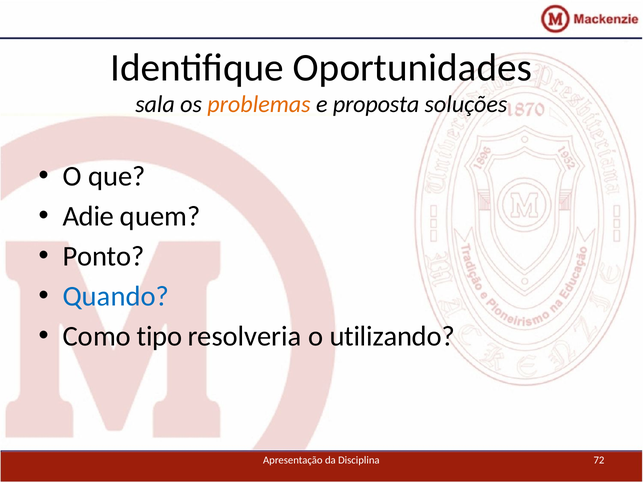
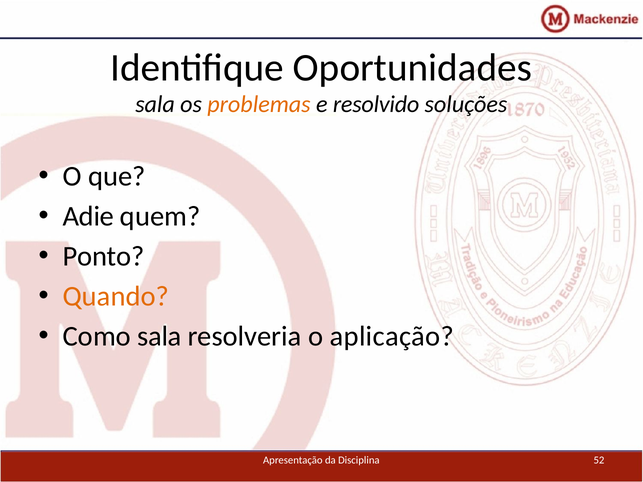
proposta: proposta -> resolvido
Quando colour: blue -> orange
Como tipo: tipo -> sala
utilizando: utilizando -> aplicação
72: 72 -> 52
